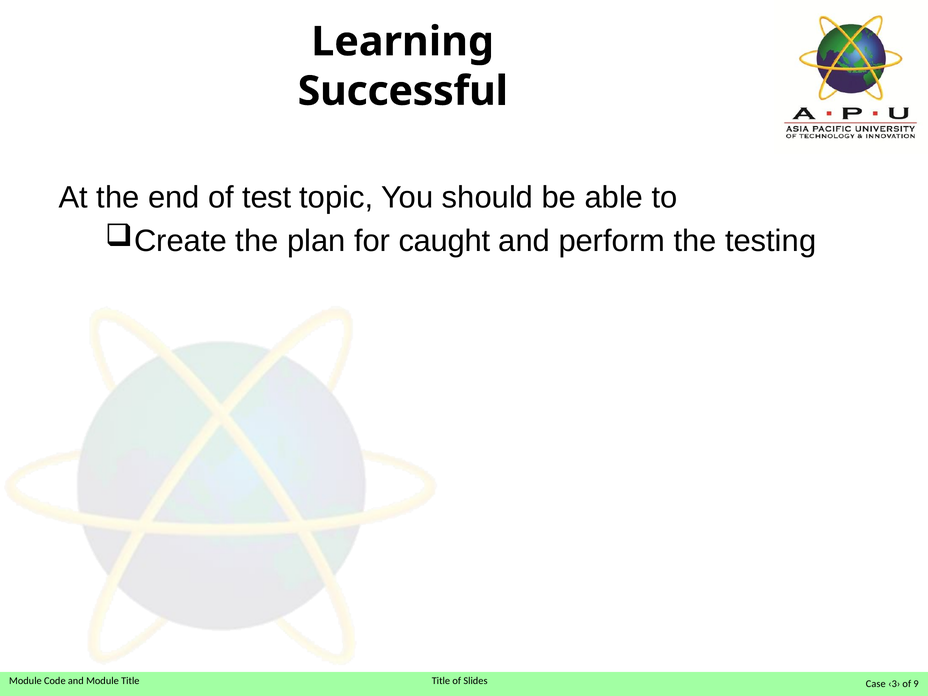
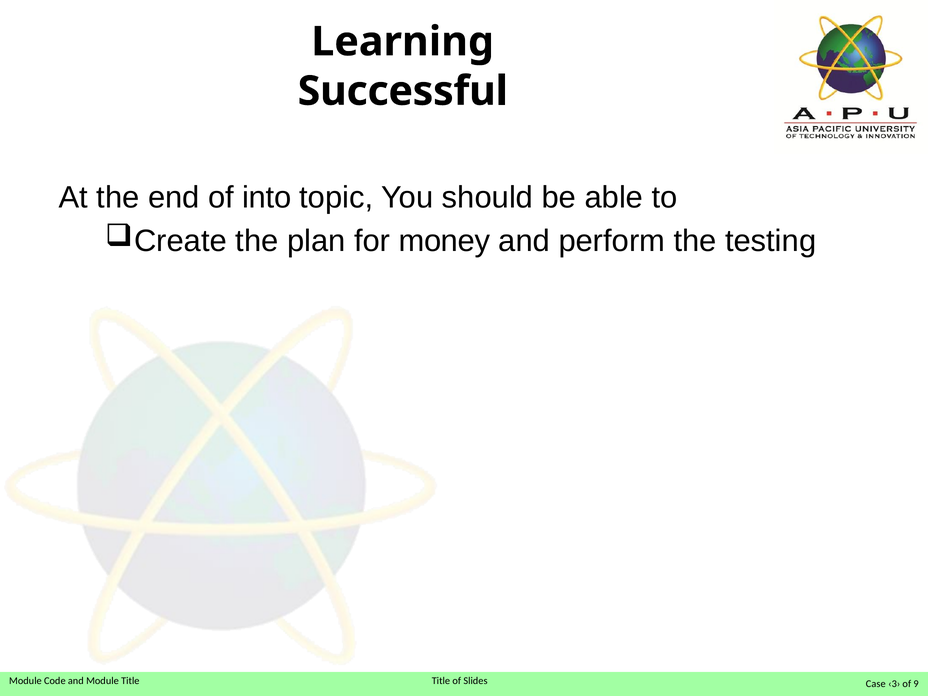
test: test -> into
caught: caught -> money
